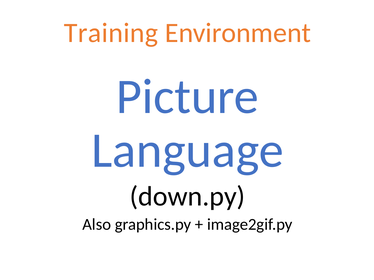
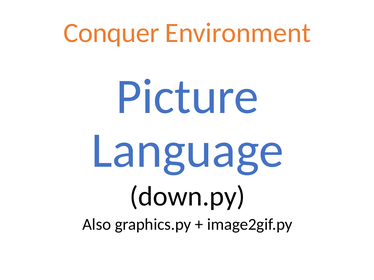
Training: Training -> Conquer
